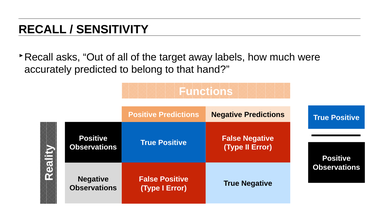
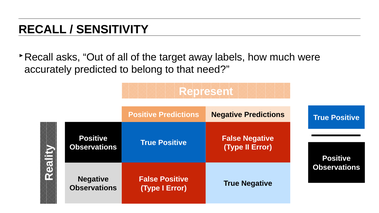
hand: hand -> need
Functions: Functions -> Represent
